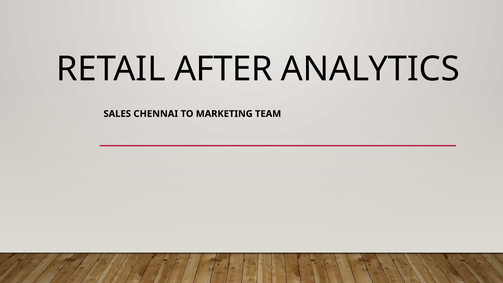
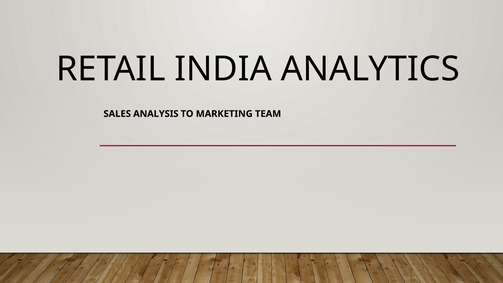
AFTER: AFTER -> INDIA
CHENNAI: CHENNAI -> ANALYSIS
